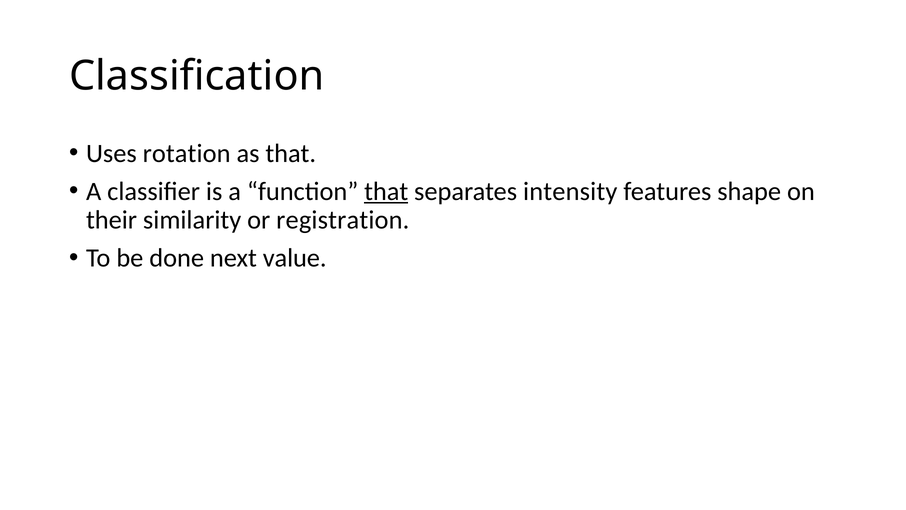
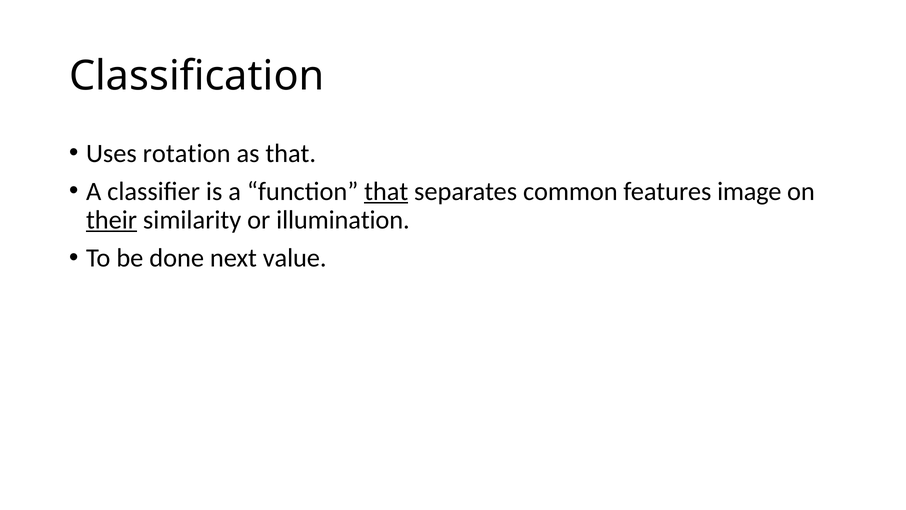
intensity: intensity -> common
shape: shape -> image
their underline: none -> present
registration: registration -> illumination
